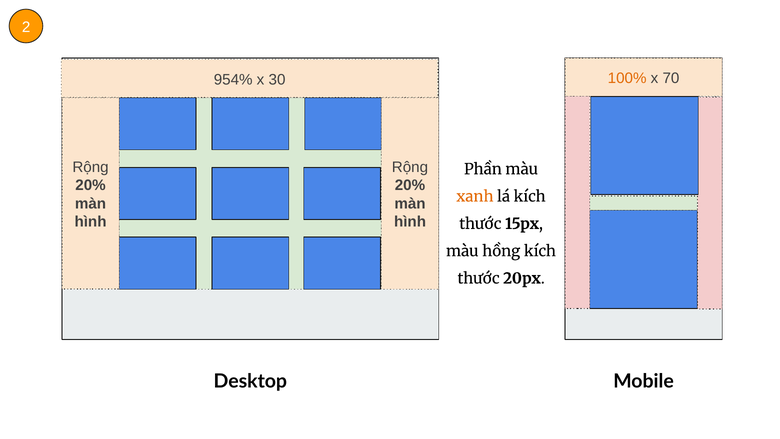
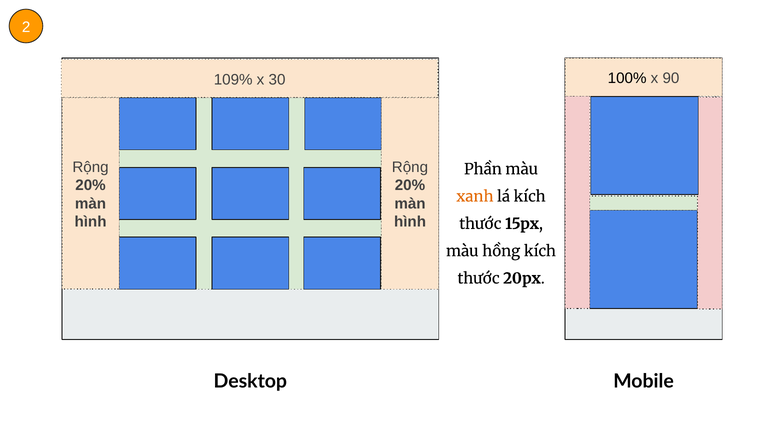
100% colour: orange -> black
70: 70 -> 90
954%: 954% -> 109%
